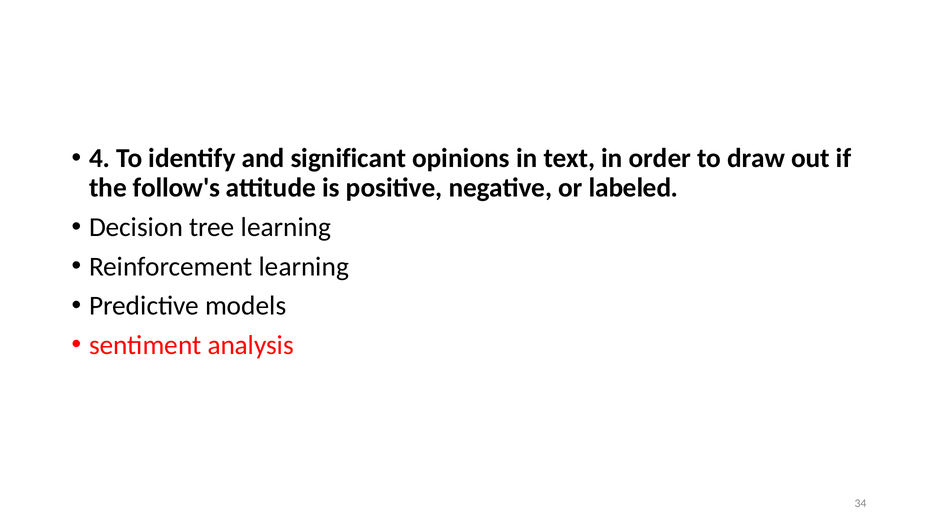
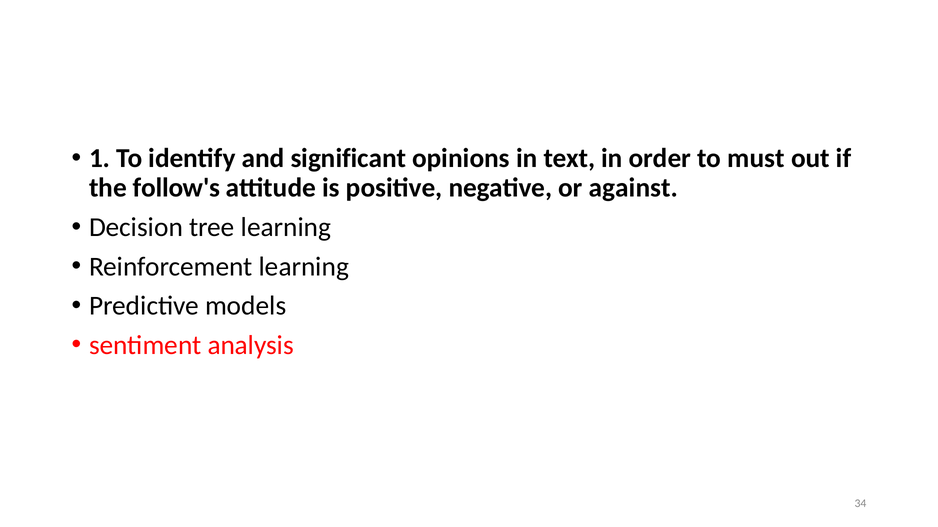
4: 4 -> 1
draw: draw -> must
labeled: labeled -> against
